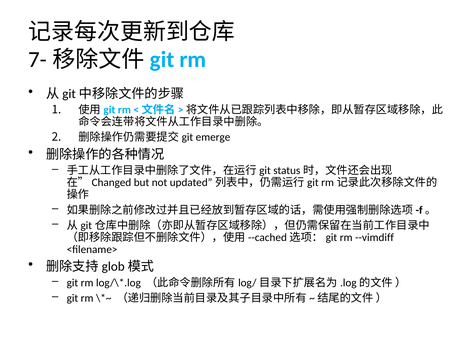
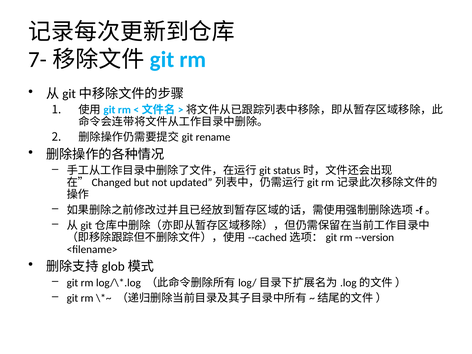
emerge: emerge -> rename
--vimdiff: --vimdiff -> --version
